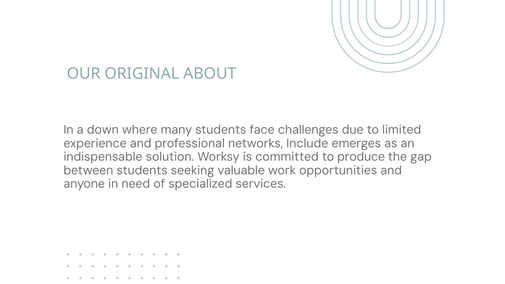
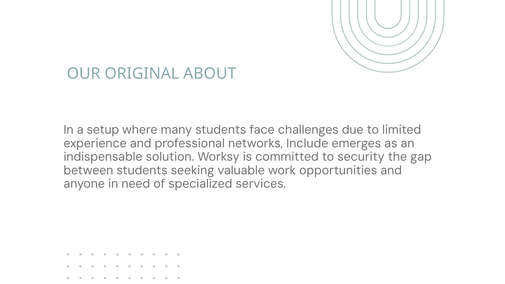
down: down -> setup
produce: produce -> security
